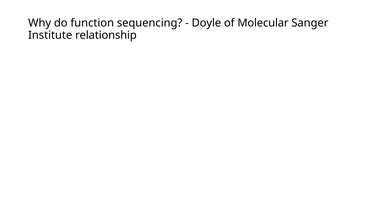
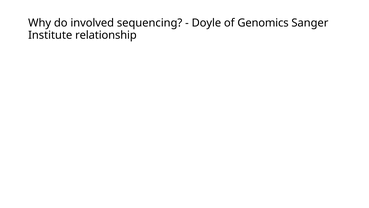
function: function -> involved
Molecular: Molecular -> Genomics
